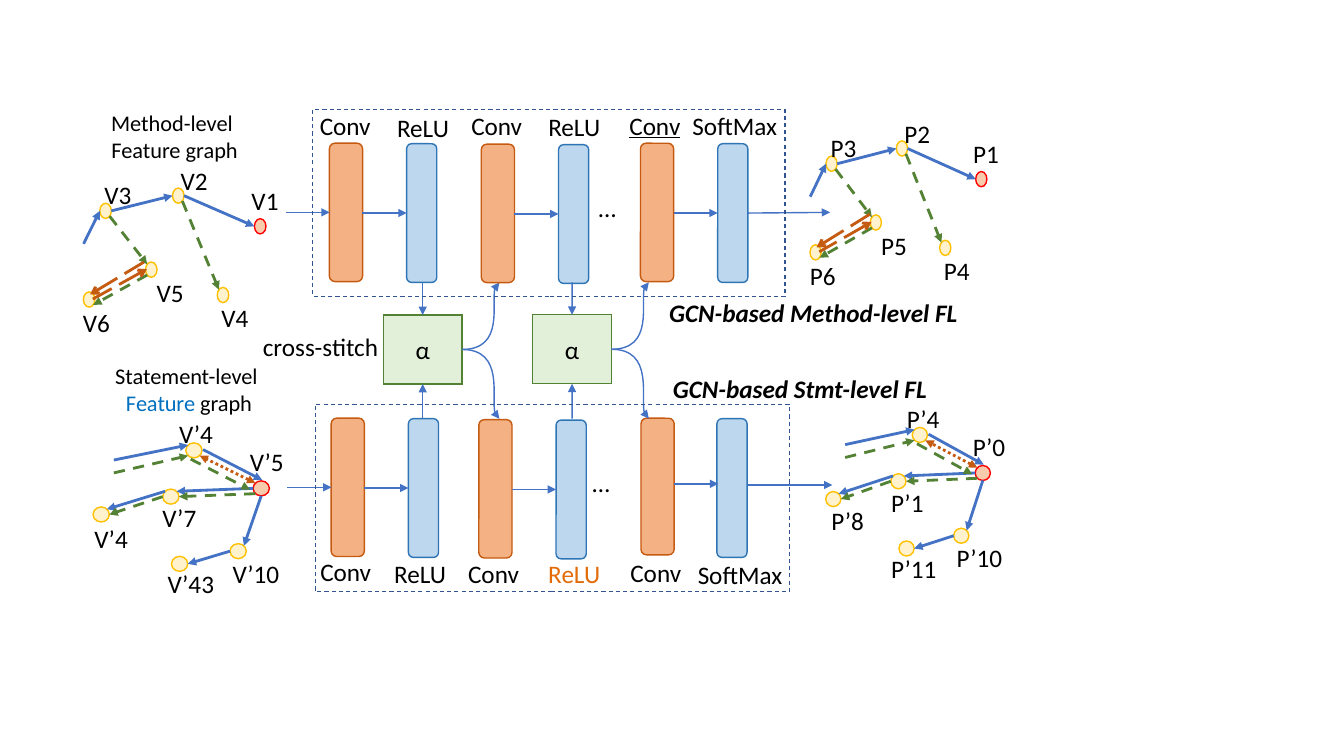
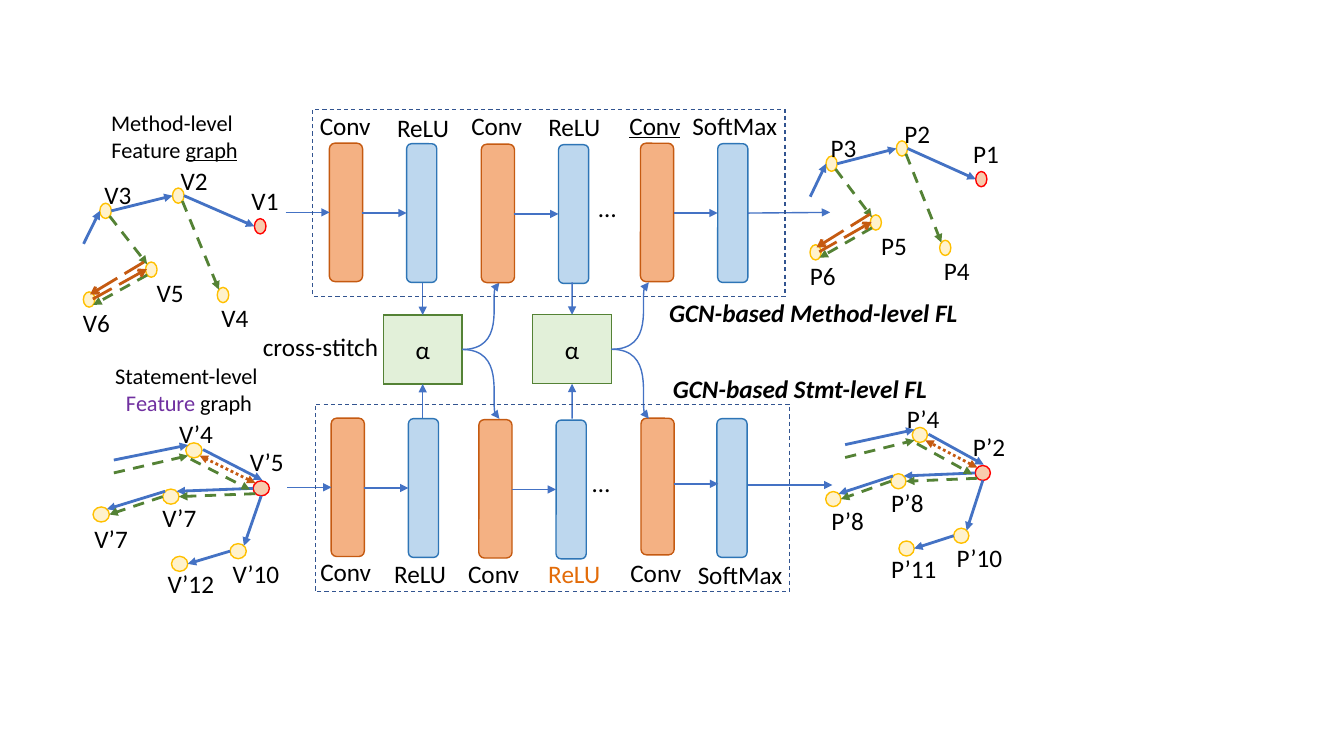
graph at (212, 151) underline: none -> present
Feature at (161, 404) colour: blue -> purple
P’0: P’0 -> P’2
P’1 at (907, 504): P’1 -> P’8
V’4 at (111, 540): V’4 -> V’7
V’43: V’43 -> V’12
